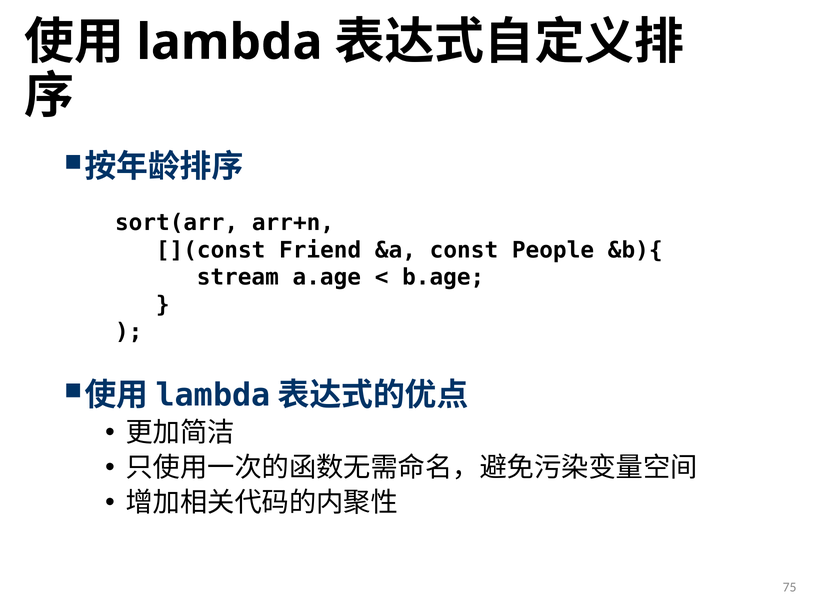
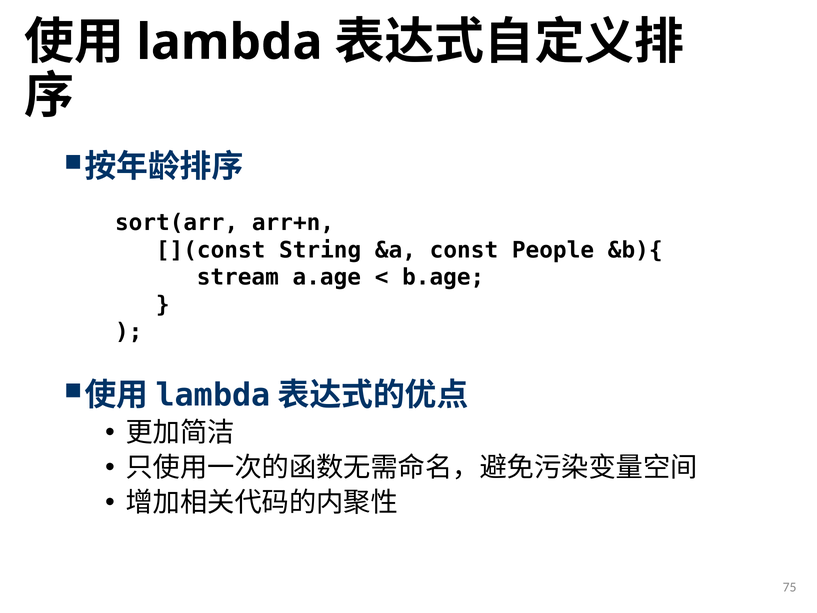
Friend: Friend -> String
